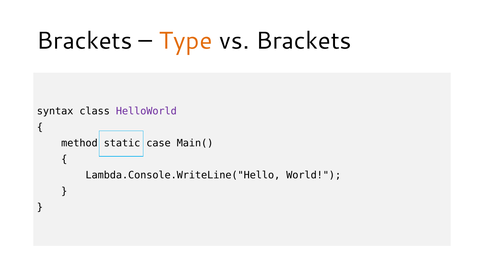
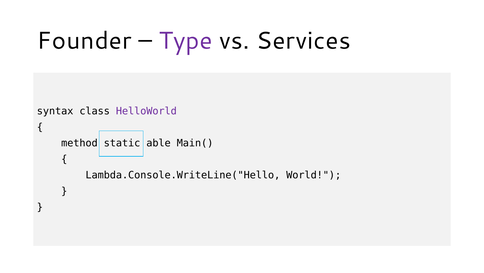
Brackets at (85, 41): Brackets -> Founder
Type colour: orange -> purple
vs Brackets: Brackets -> Services
case: case -> able
